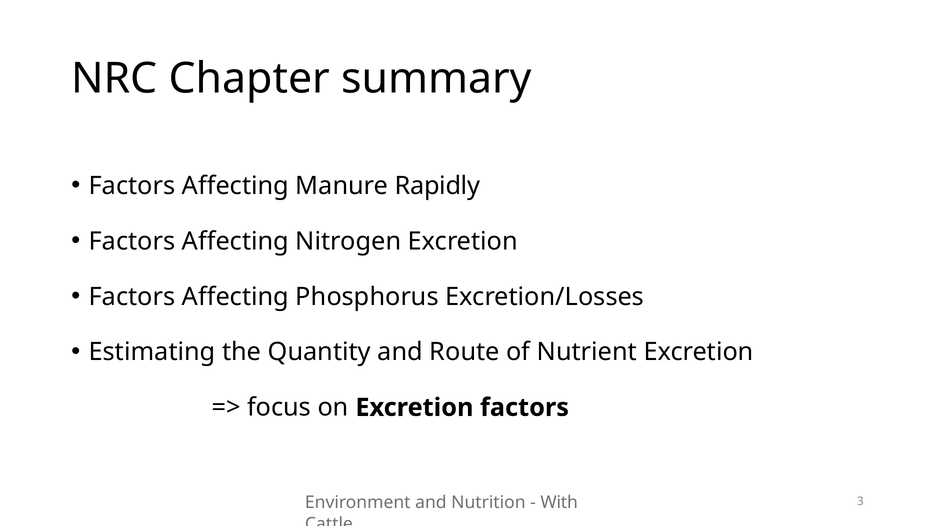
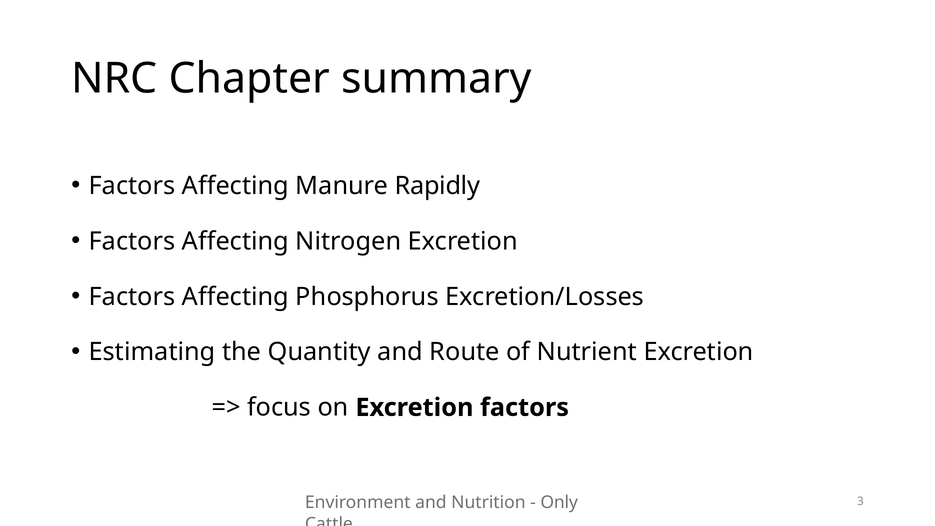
With: With -> Only
